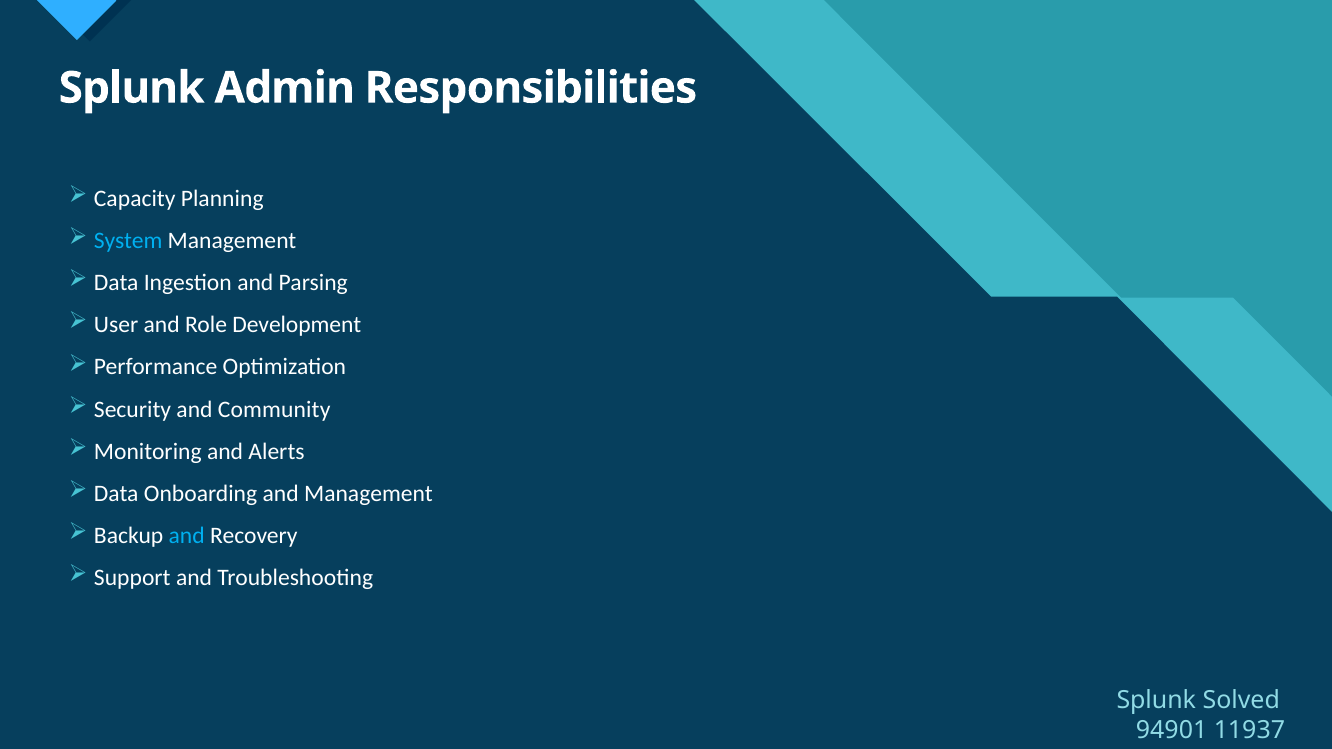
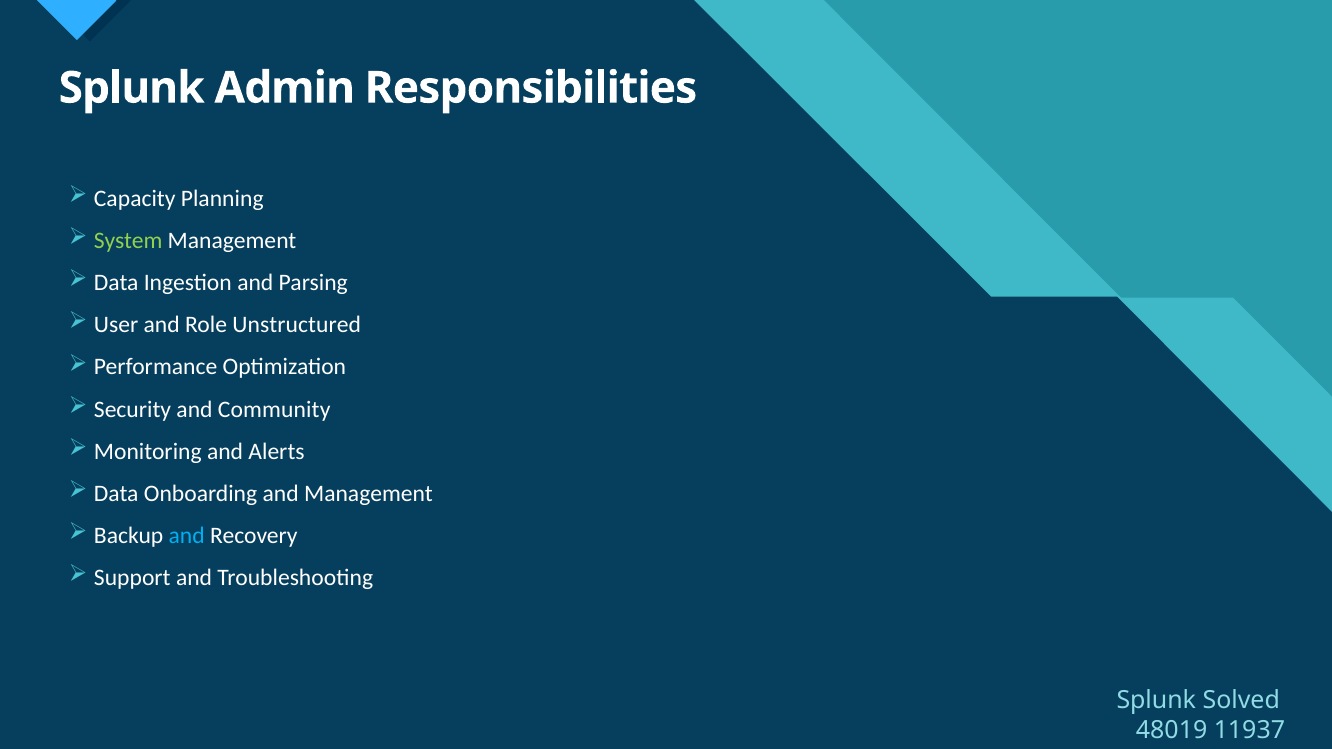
System colour: light blue -> light green
Development: Development -> Unstructured
94901: 94901 -> 48019
